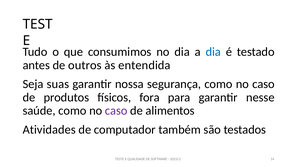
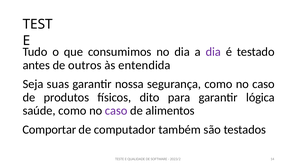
dia at (213, 52) colour: blue -> purple
fora: fora -> dito
nesse: nesse -> lógica
Atividades: Atividades -> Comportar
